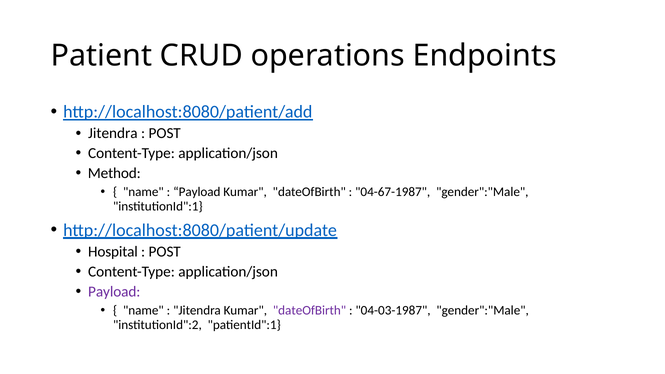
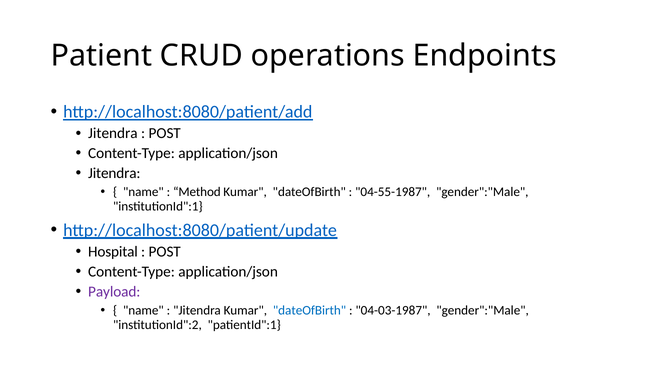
Method at (114, 173): Method -> Jitendra
Payload at (197, 192): Payload -> Method
04-67-1987: 04-67-1987 -> 04-55-1987
dateOfBirth at (310, 310) colour: purple -> blue
